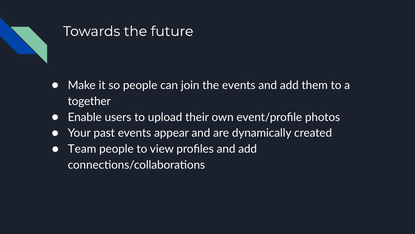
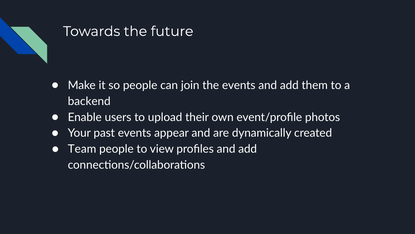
together: together -> backend
